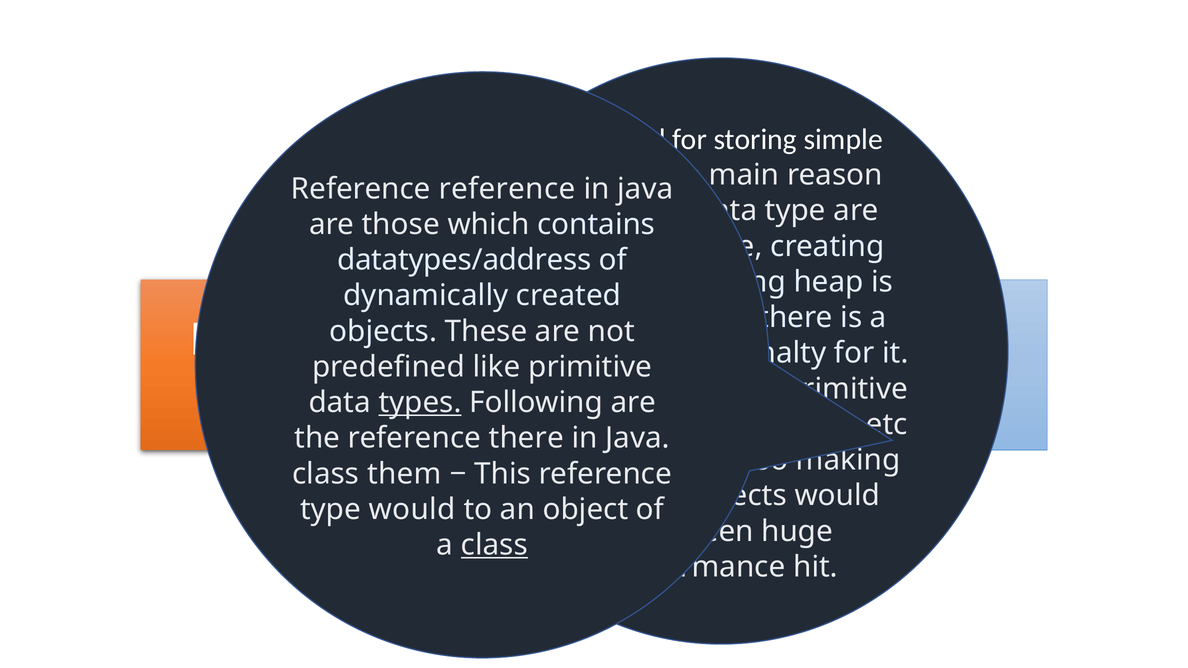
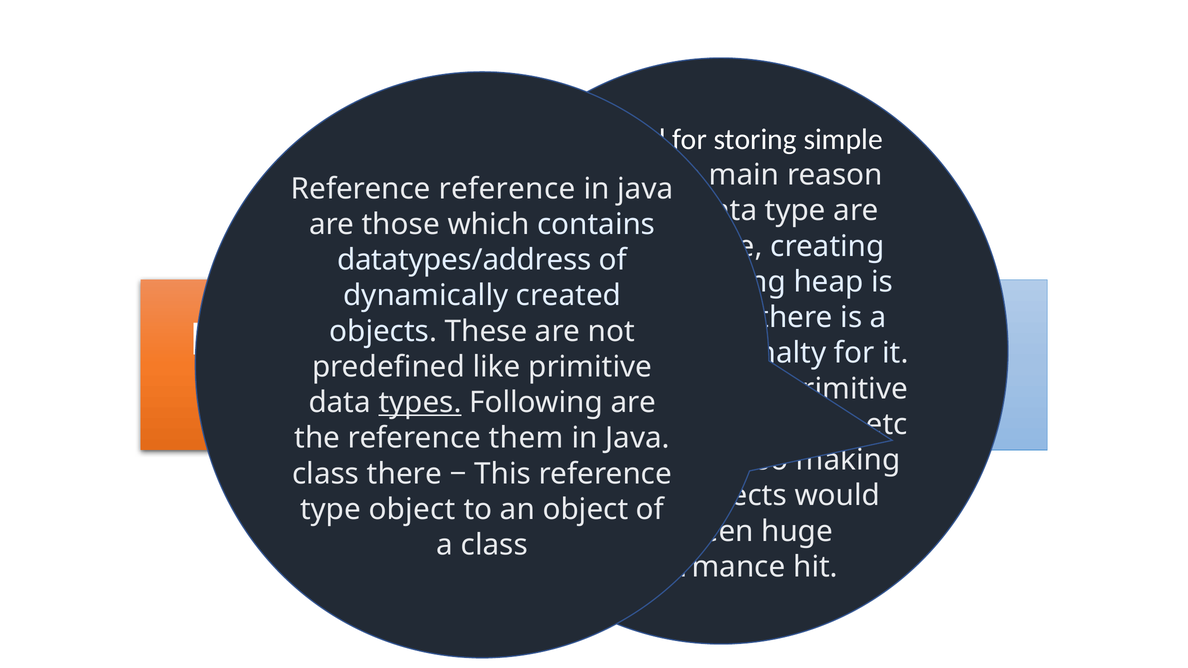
reference there: there -> them
class them: them -> there
type would: would -> object
class at (494, 545) underline: present -> none
